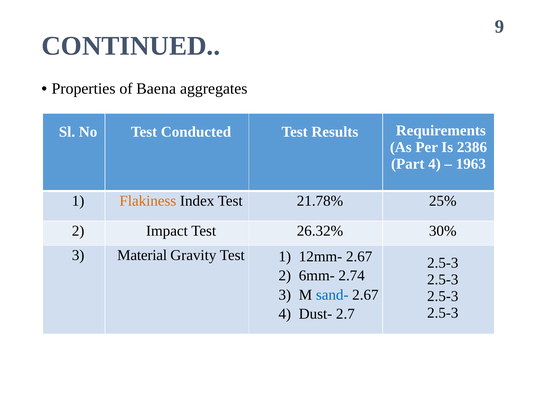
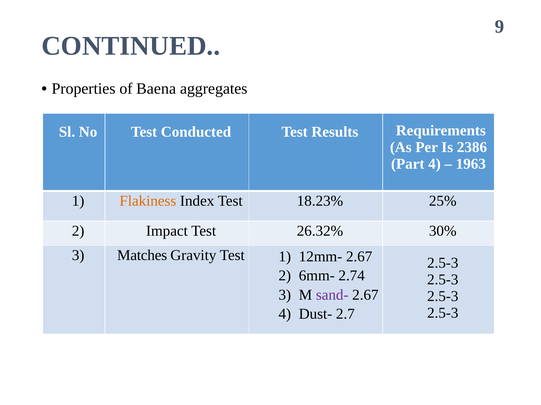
21.78%: 21.78% -> 18.23%
Material: Material -> Matches
sand- colour: blue -> purple
